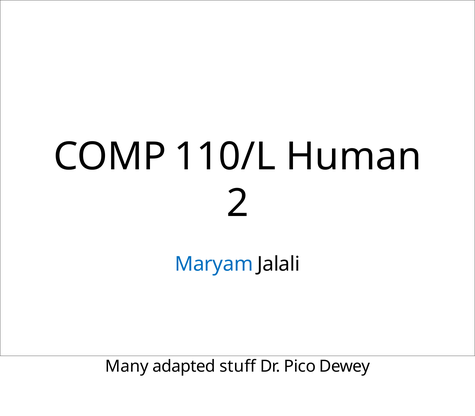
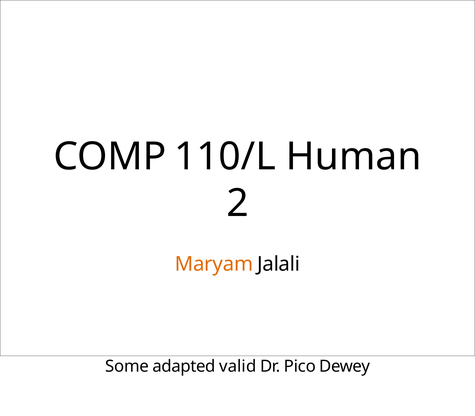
Maryam colour: blue -> orange
Many: Many -> Some
stuff: stuff -> valid
